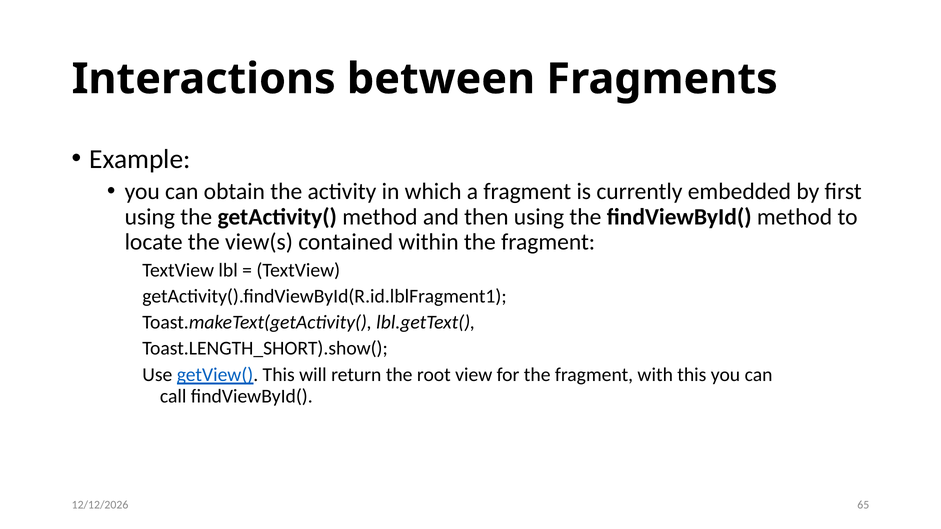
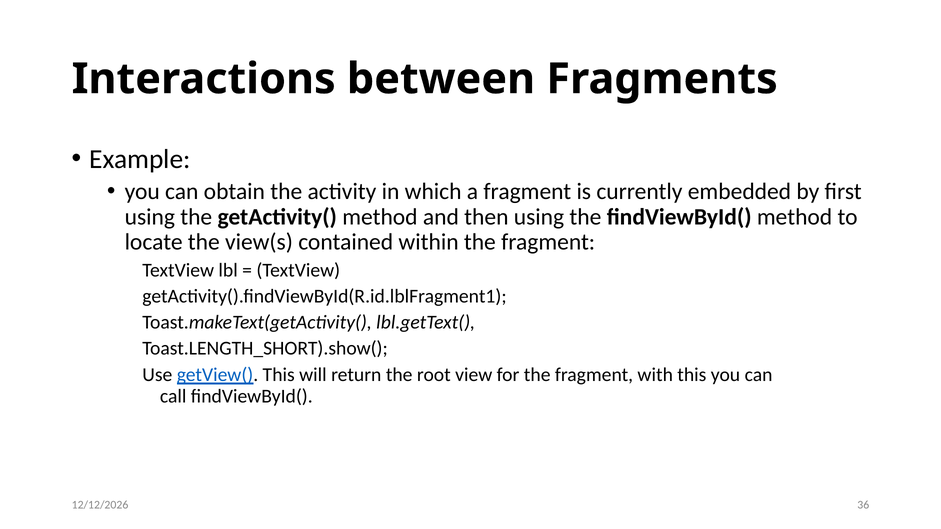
65: 65 -> 36
